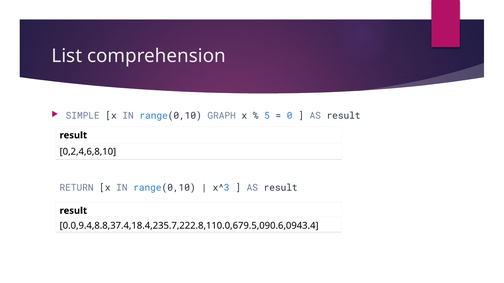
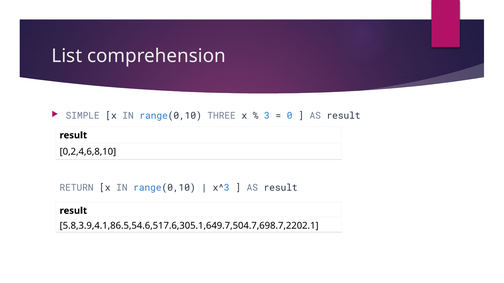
GRAPH: GRAPH -> THREE
5: 5 -> 3
0.0,9.4,8.8,37.4,18.4,235.7,222.8,110.0,679.5,090.6,0943.4: 0.0,9.4,8.8,37.4,18.4,235.7,222.8,110.0,679.5,090.6,0943.4 -> 5.8,3.9,4.1,86.5,54.6,517.6,305.1,649.7,504.7,698.7,2202.1
